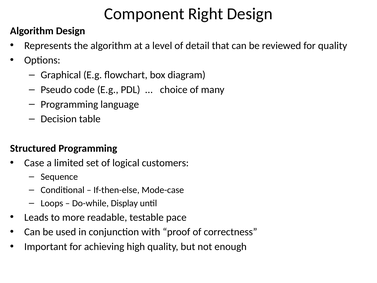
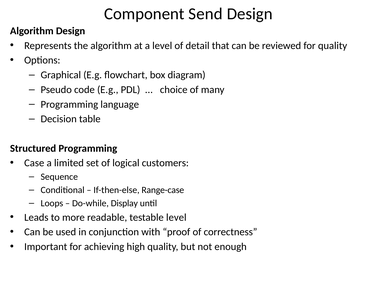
Right: Right -> Send
Mode-case: Mode-case -> Range-case
testable pace: pace -> level
